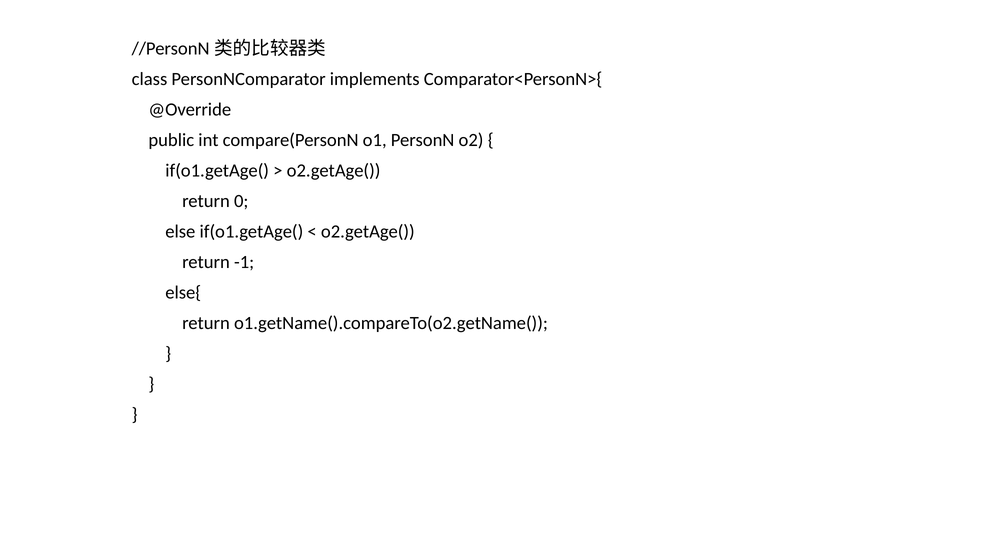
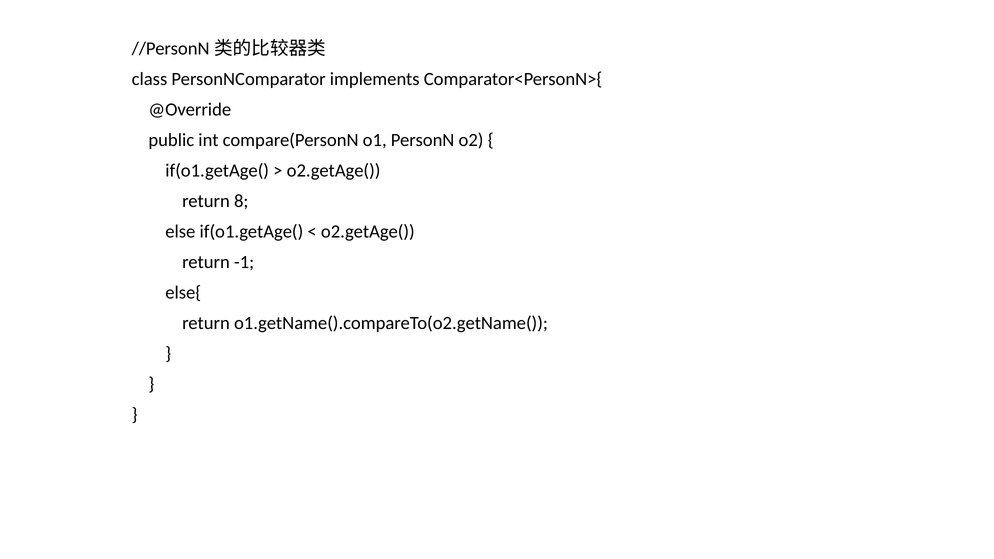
0: 0 -> 8
